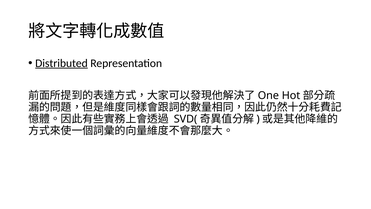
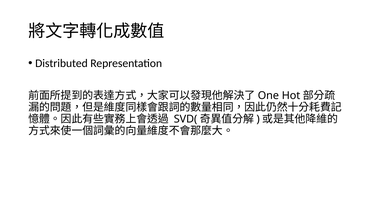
Distributed underline: present -> none
